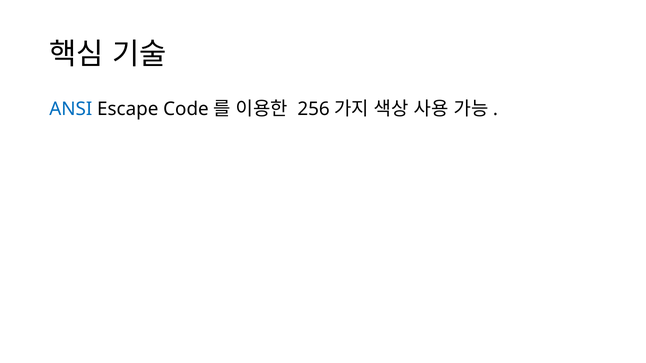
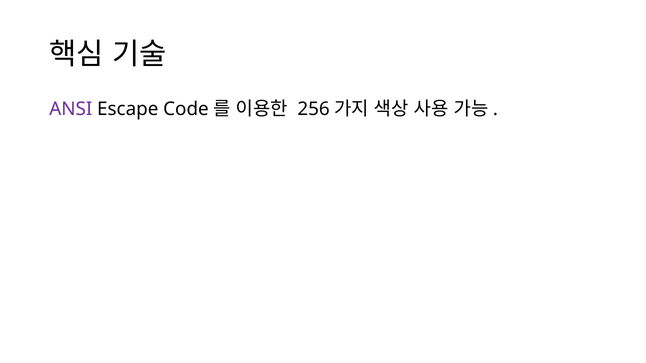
ANSI colour: blue -> purple
